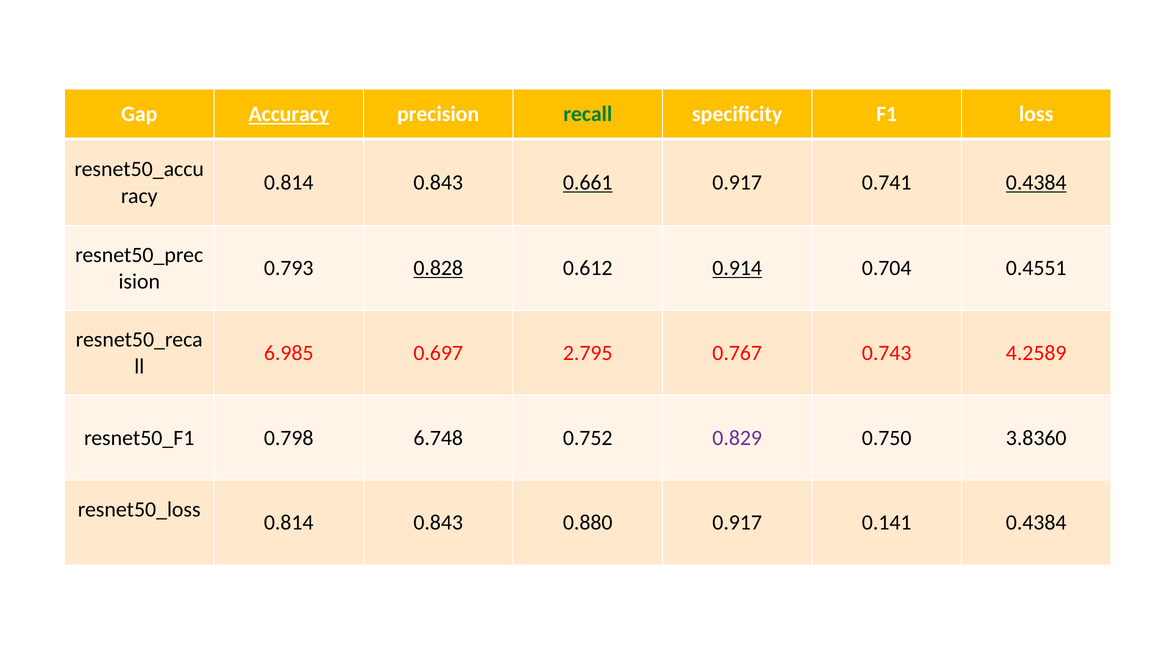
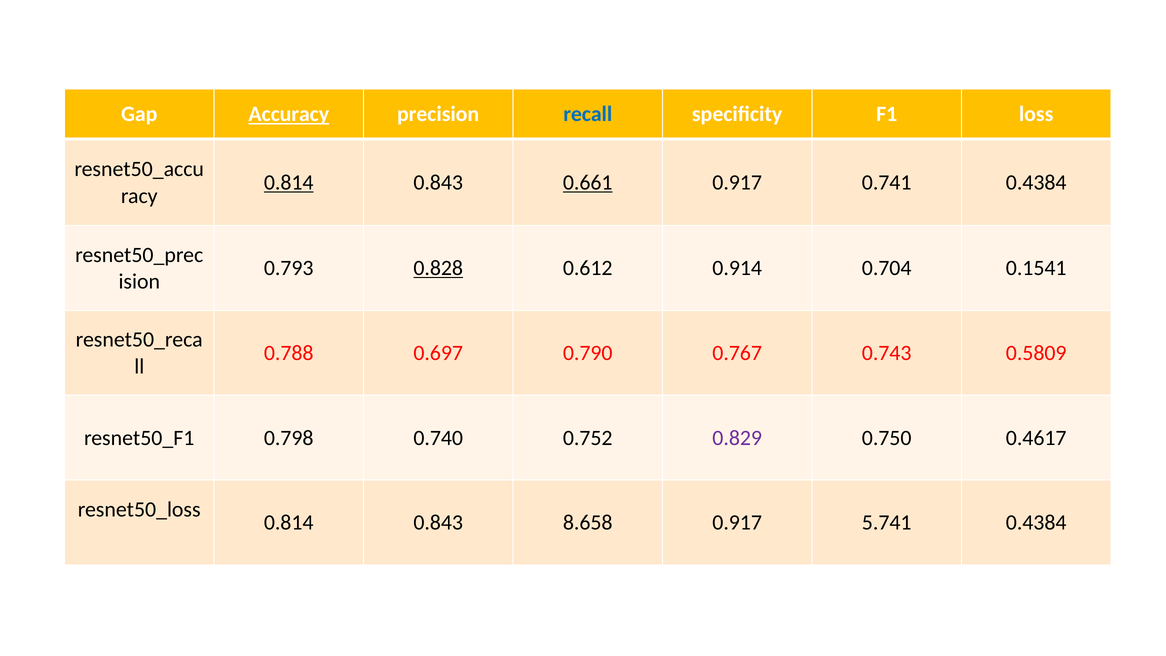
recall colour: green -> blue
0.814 at (289, 182) underline: none -> present
0.4384 at (1036, 182) underline: present -> none
0.914 underline: present -> none
0.4551: 0.4551 -> 0.1541
6.985: 6.985 -> 0.788
2.795: 2.795 -> 0.790
4.2589: 4.2589 -> 0.5809
6.748: 6.748 -> 0.740
3.8360: 3.8360 -> 0.4617
0.880: 0.880 -> 8.658
0.141: 0.141 -> 5.741
